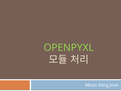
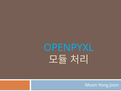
OPENPYXL colour: light green -> light blue
